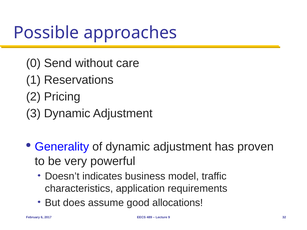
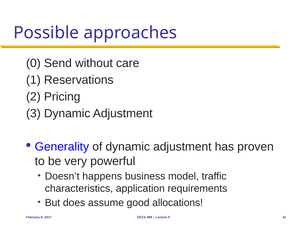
indicates: indicates -> happens
